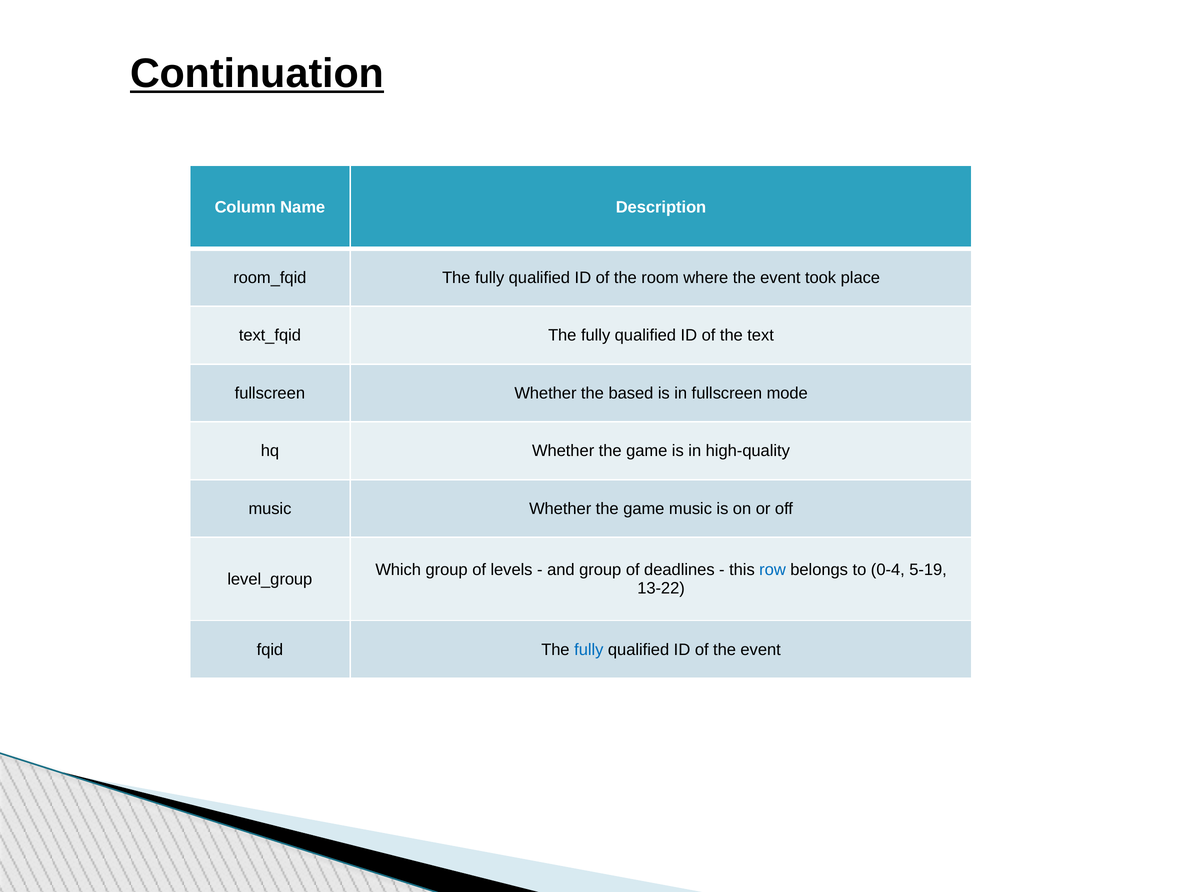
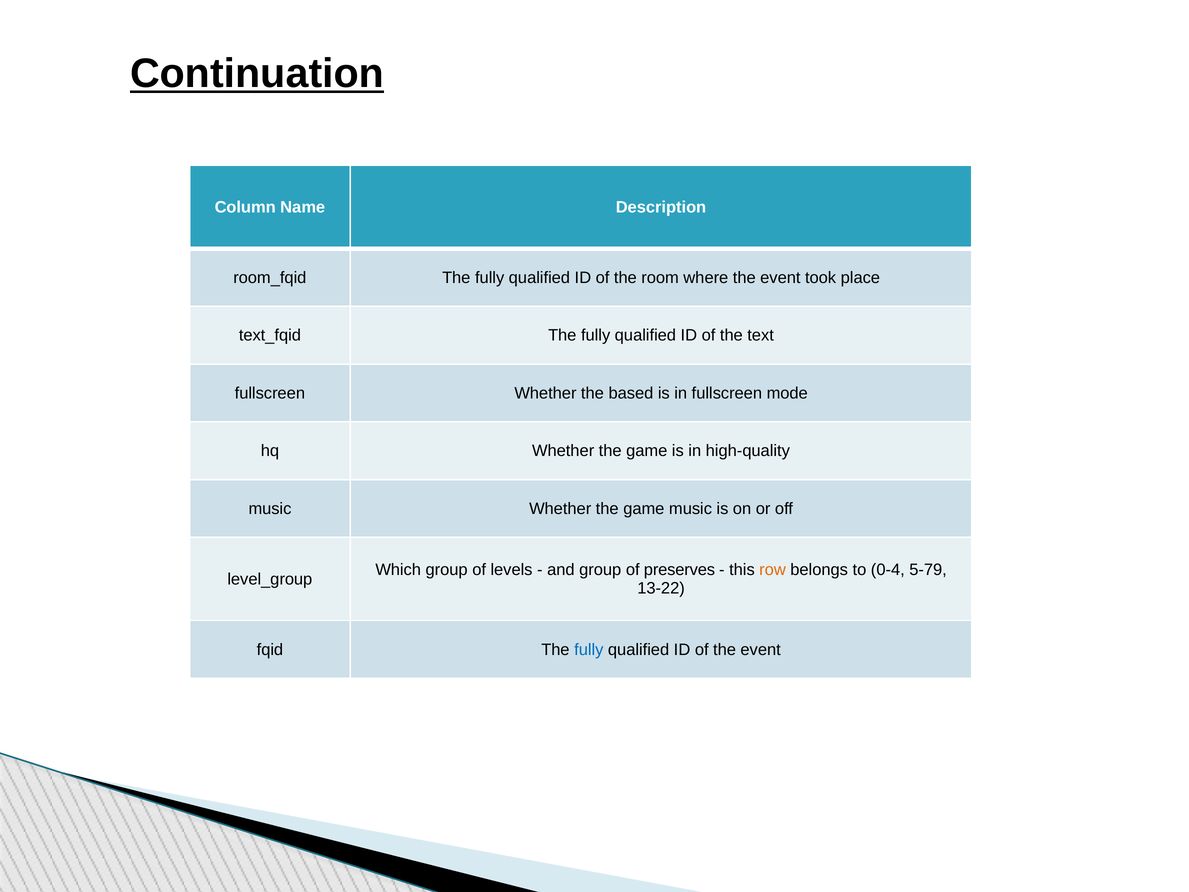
deadlines: deadlines -> preserves
row colour: blue -> orange
5-19: 5-19 -> 5-79
